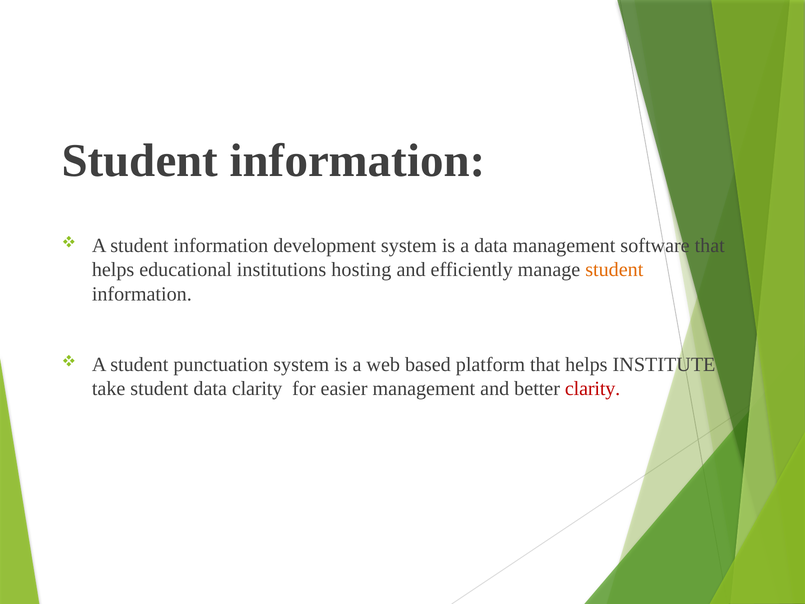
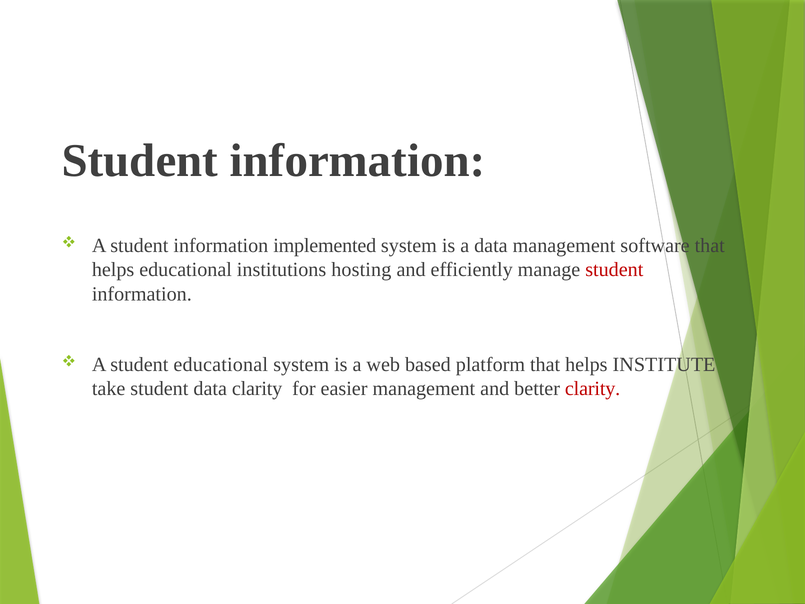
development: development -> implemented
student at (614, 270) colour: orange -> red
student punctuation: punctuation -> educational
